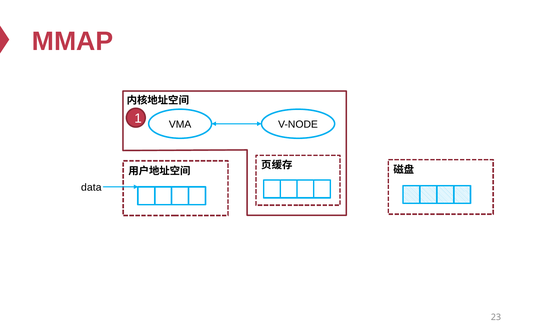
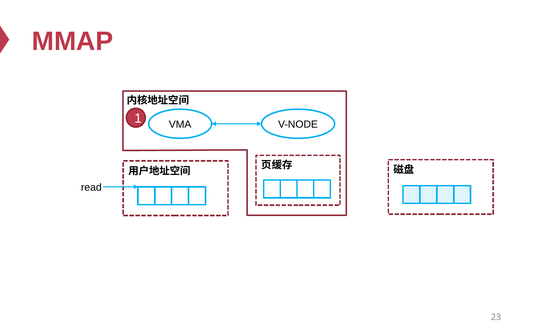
data: data -> read
